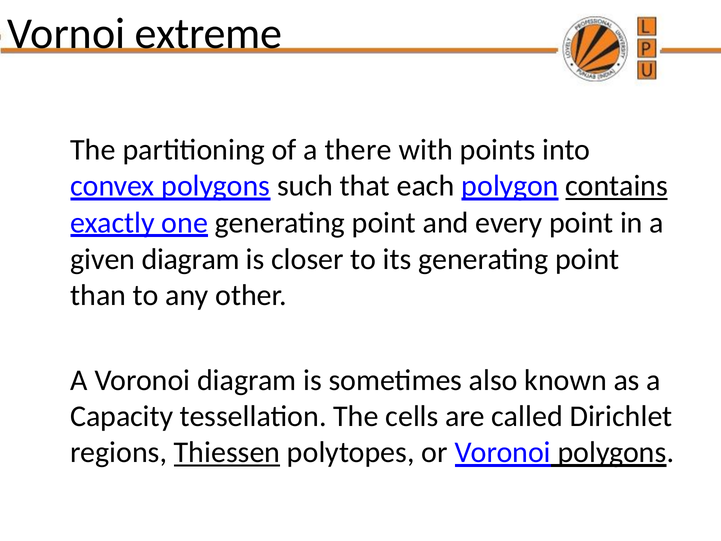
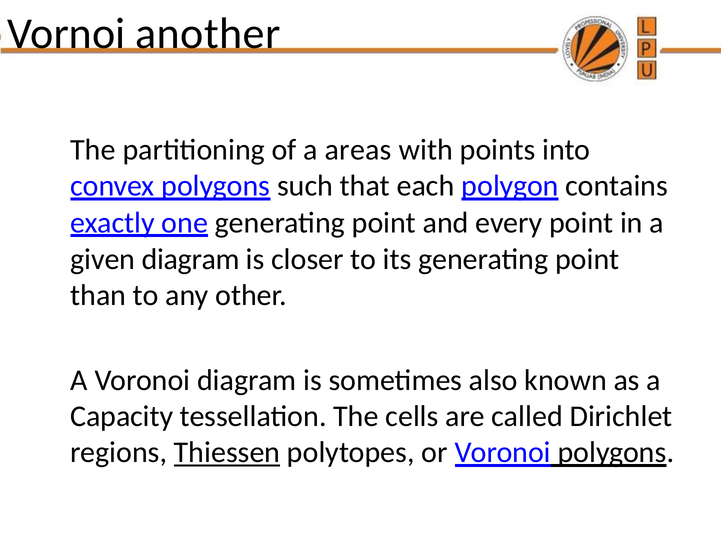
extreme: extreme -> another
there: there -> areas
contains underline: present -> none
